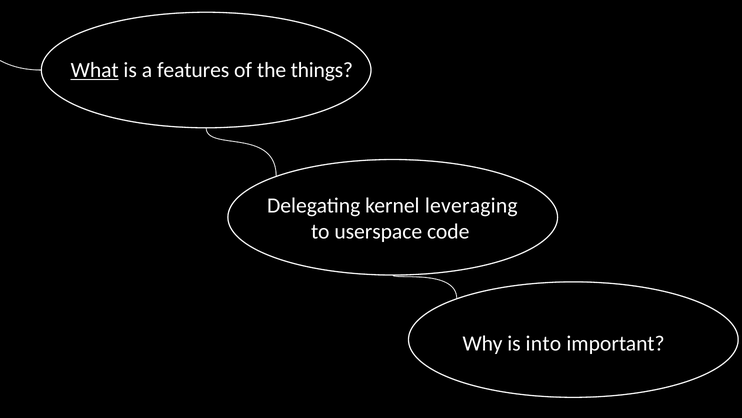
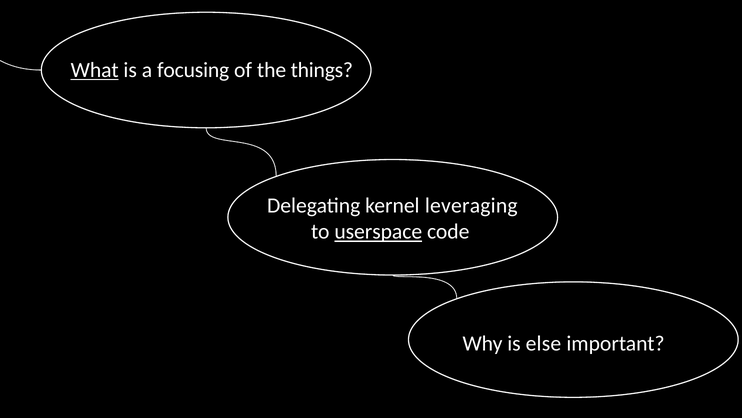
features: features -> focusing
userspace underline: none -> present
into: into -> else
